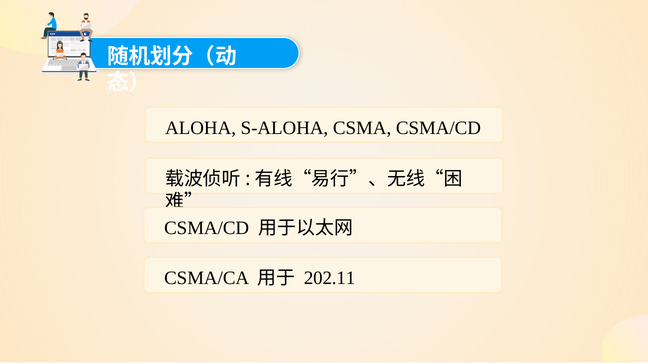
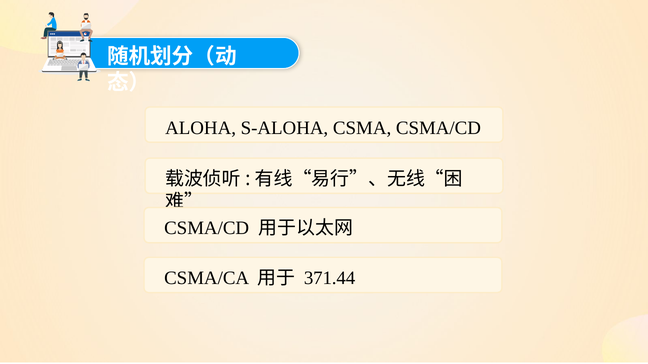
202.11: 202.11 -> 371.44
